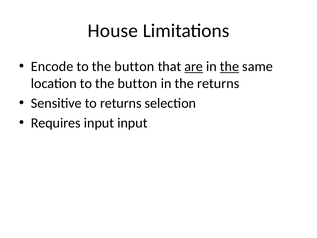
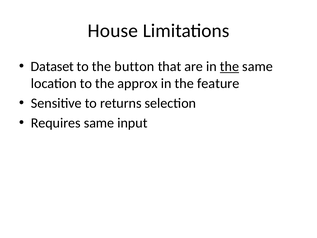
Encode: Encode -> Dataset
are underline: present -> none
location to the button: button -> approx
the returns: returns -> feature
Requires input: input -> same
